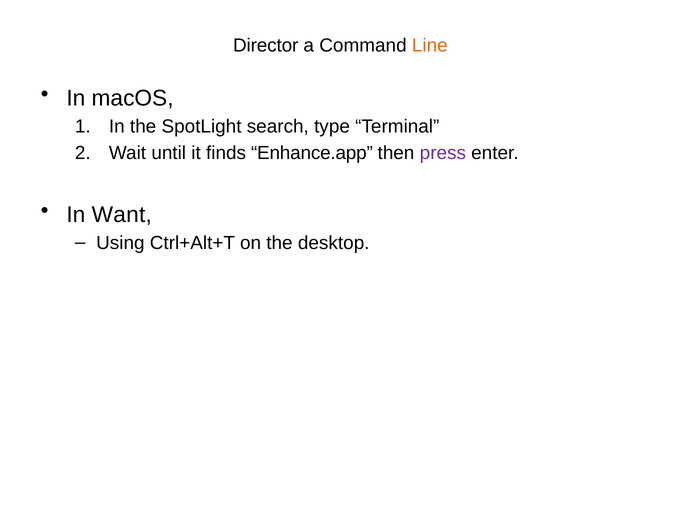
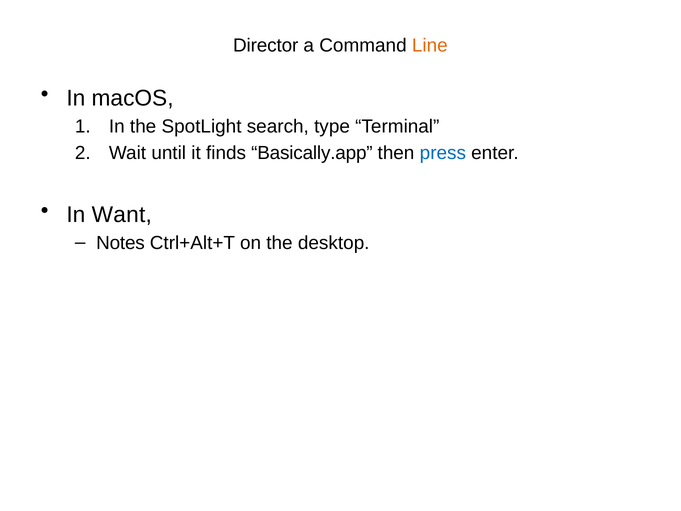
Enhance.app: Enhance.app -> Basically.app
press colour: purple -> blue
Using: Using -> Notes
